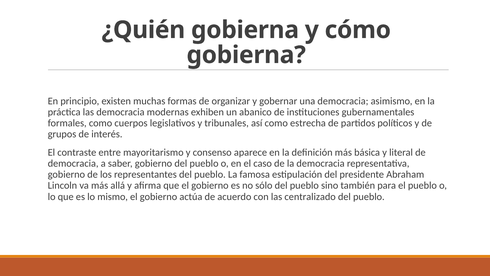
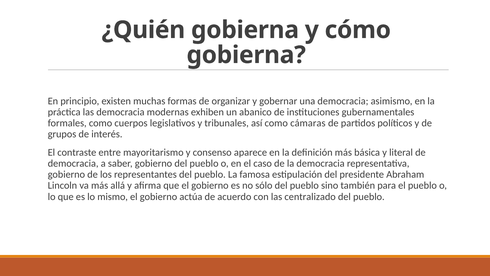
estrecha: estrecha -> cámaras
